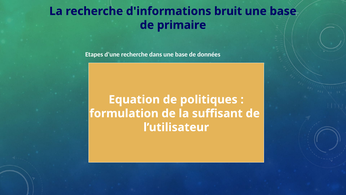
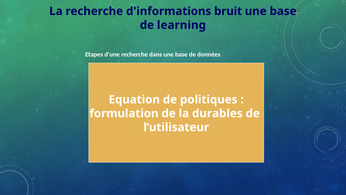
primaire: primaire -> learning
suffisant: suffisant -> durables
